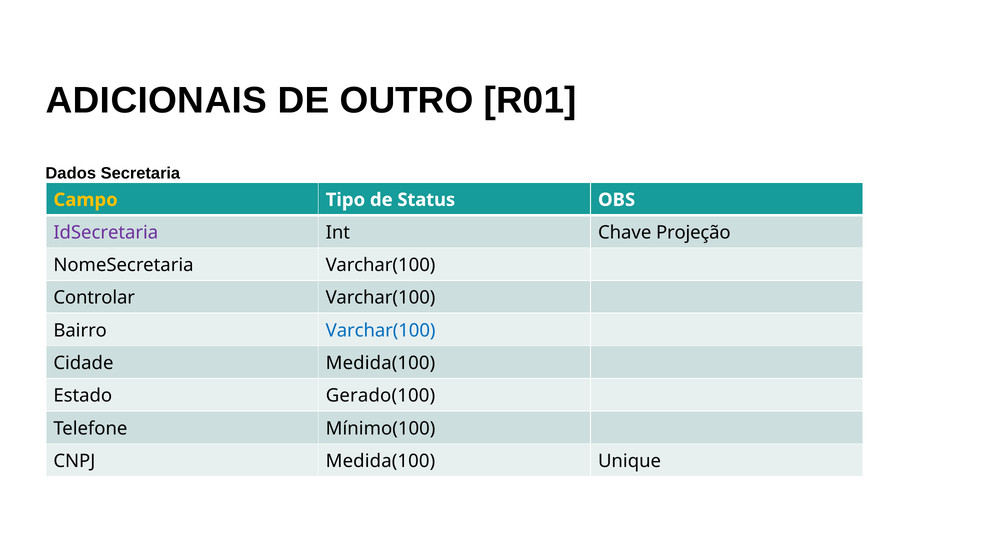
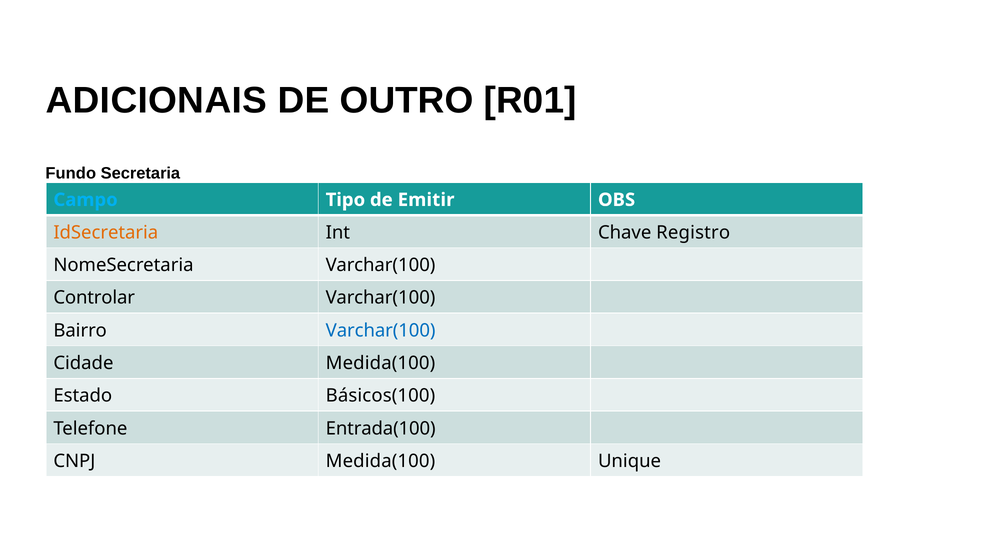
Dados: Dados -> Fundo
Campo colour: yellow -> light blue
Status: Status -> Emitir
IdSecretaria colour: purple -> orange
Projeção: Projeção -> Registro
Gerado(100: Gerado(100 -> Básicos(100
Mínimo(100: Mínimo(100 -> Entrada(100
